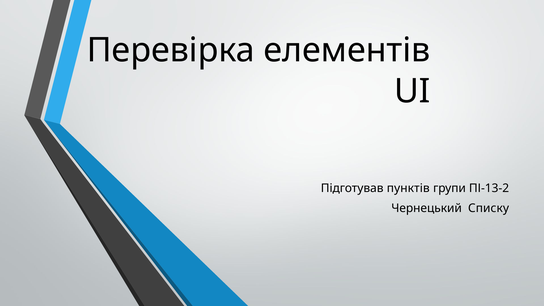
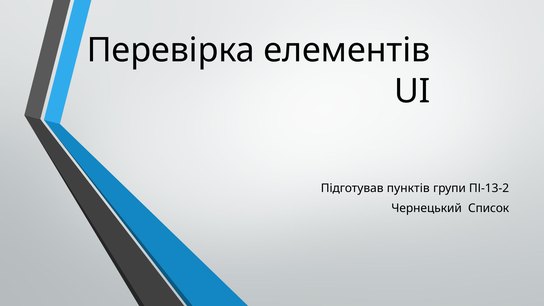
Списку: Списку -> Список
